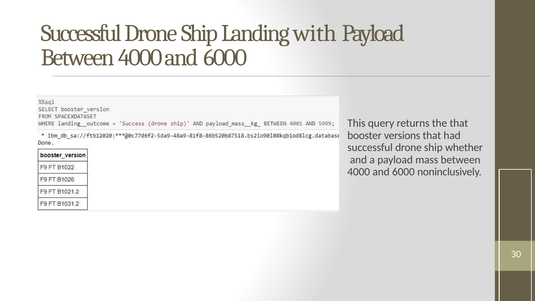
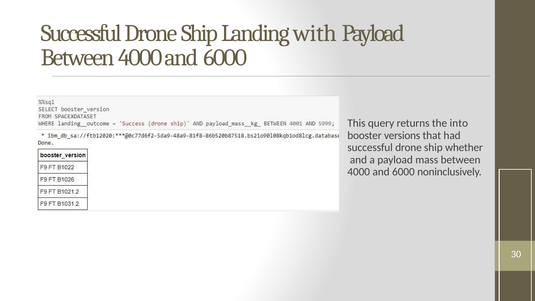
the that: that -> into
